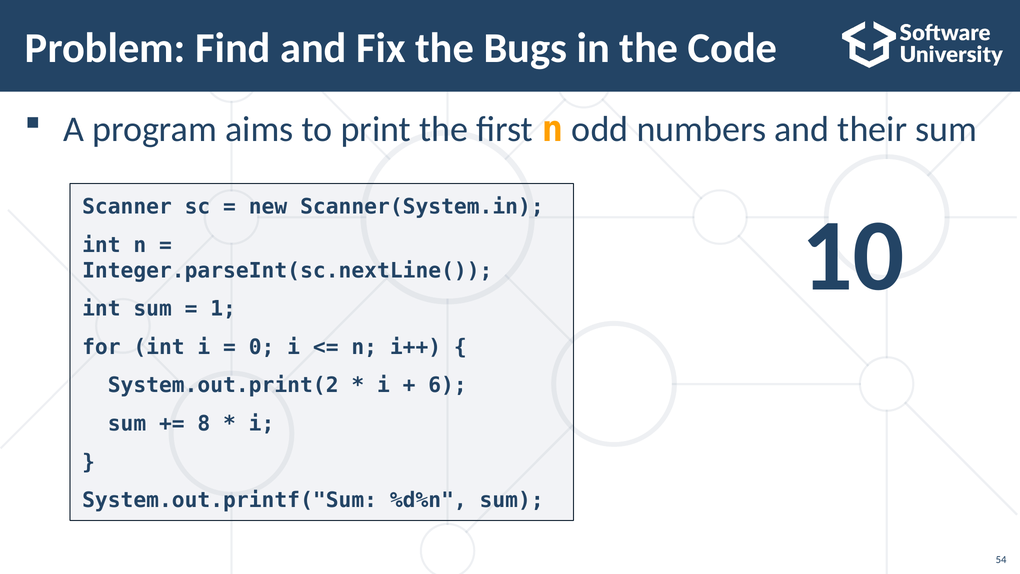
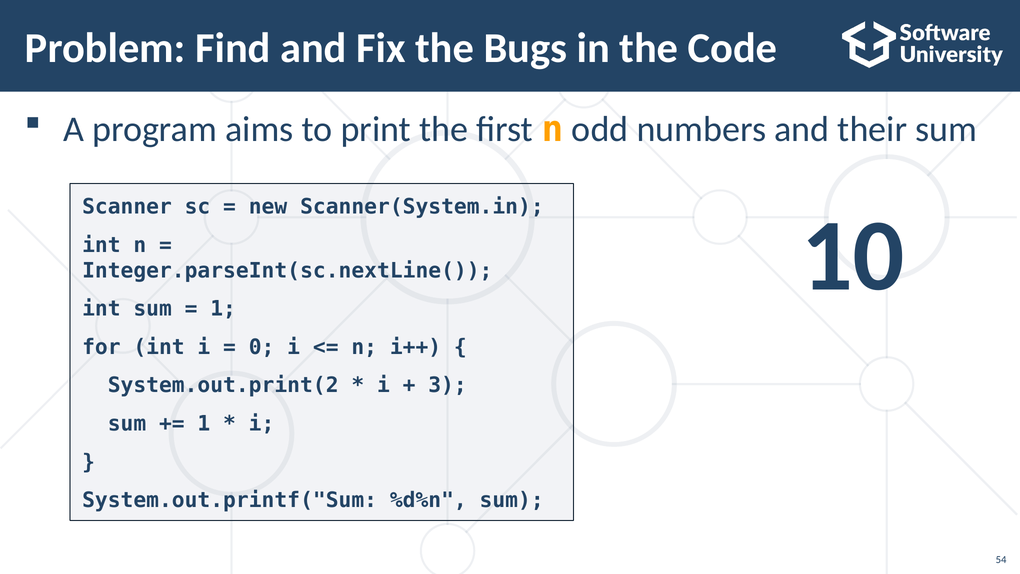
6: 6 -> 3
8 at (204, 424): 8 -> 1
